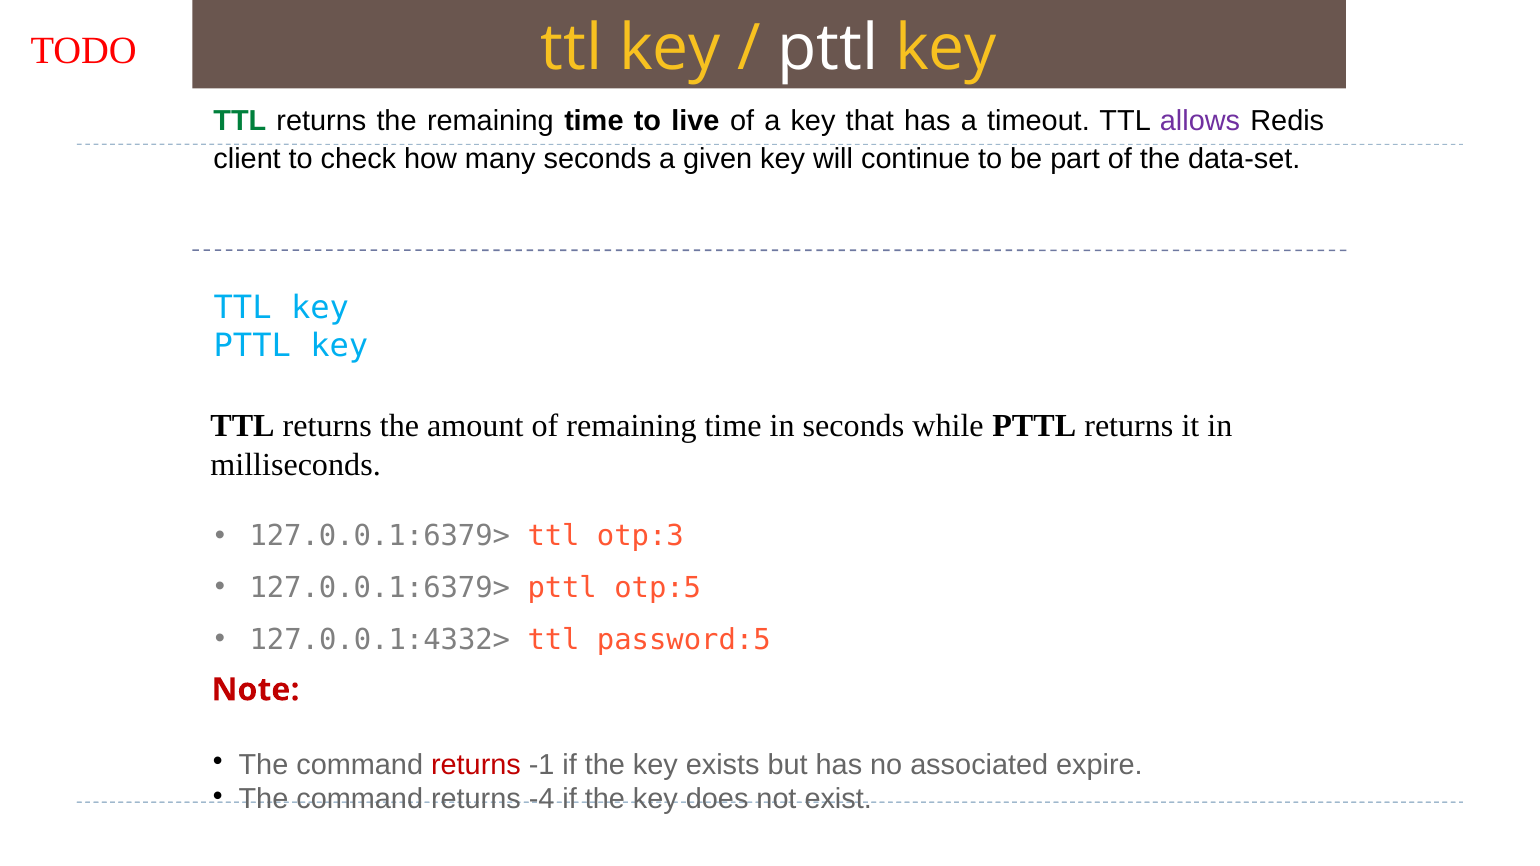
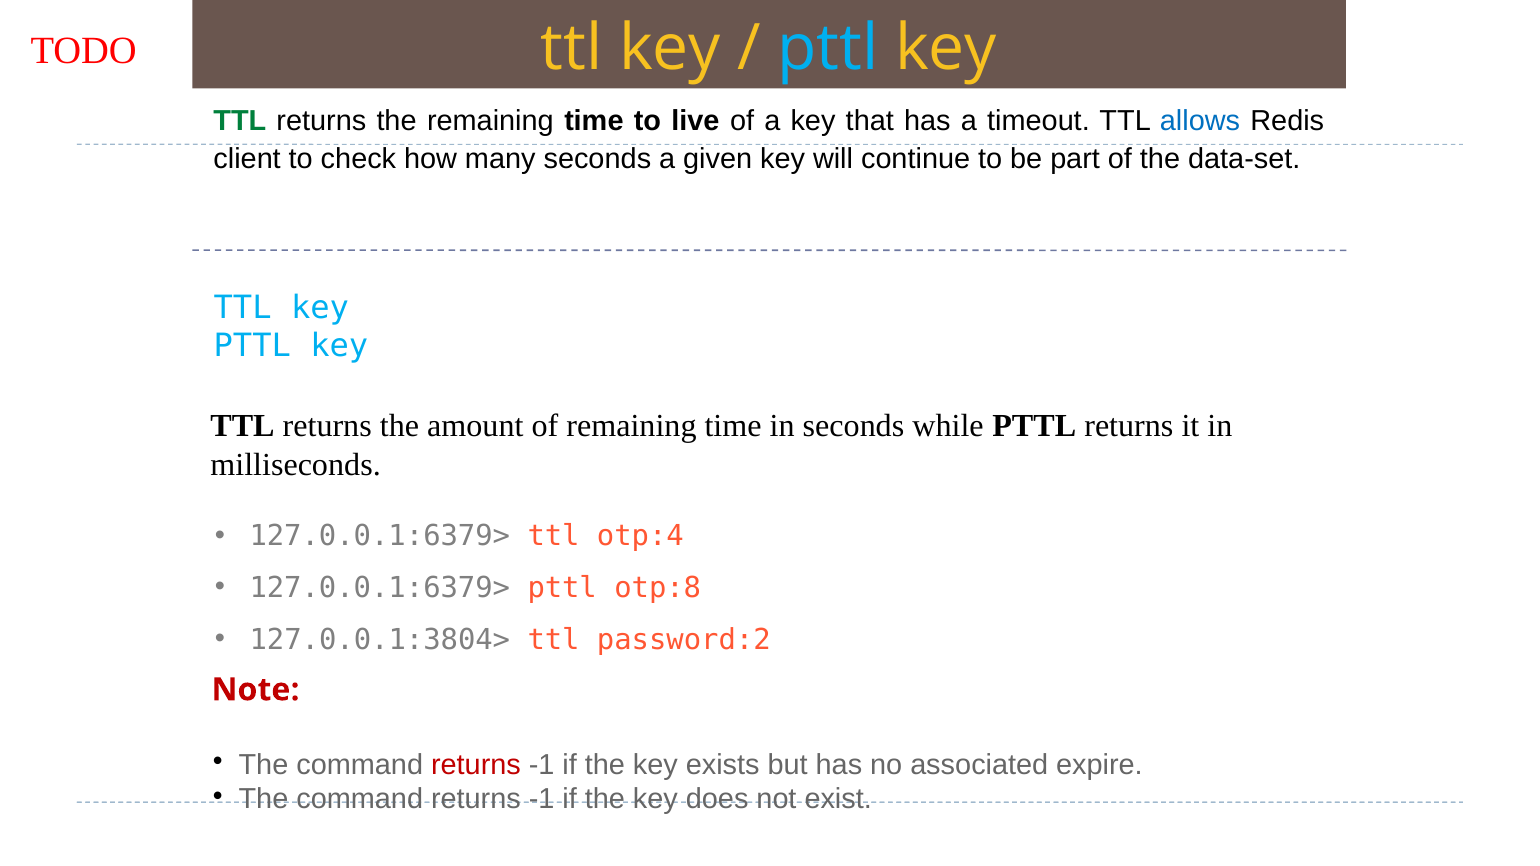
pttl at (828, 49) colour: white -> light blue
allows colour: purple -> blue
otp:3: otp:3 -> otp:4
otp:5: otp:5 -> otp:8
127.0.0.1:4332>: 127.0.0.1:4332> -> 127.0.0.1:3804>
password:5: password:5 -> password:2
-4 at (542, 799): -4 -> -1
